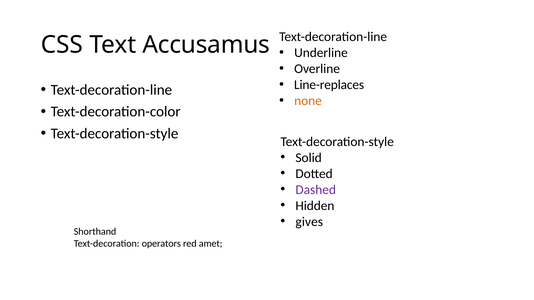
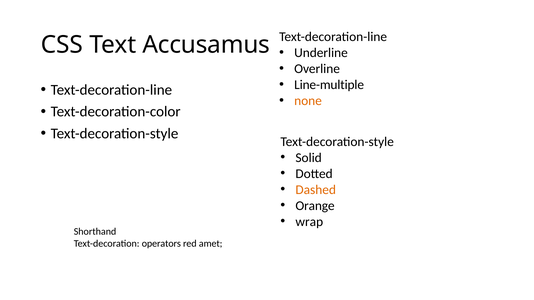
Line-replaces: Line-replaces -> Line-multiple
Dashed colour: purple -> orange
Hidden: Hidden -> Orange
gives: gives -> wrap
